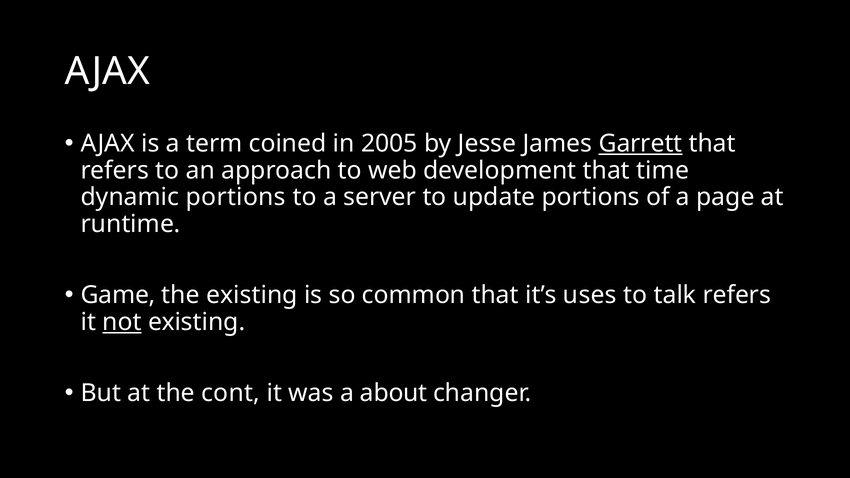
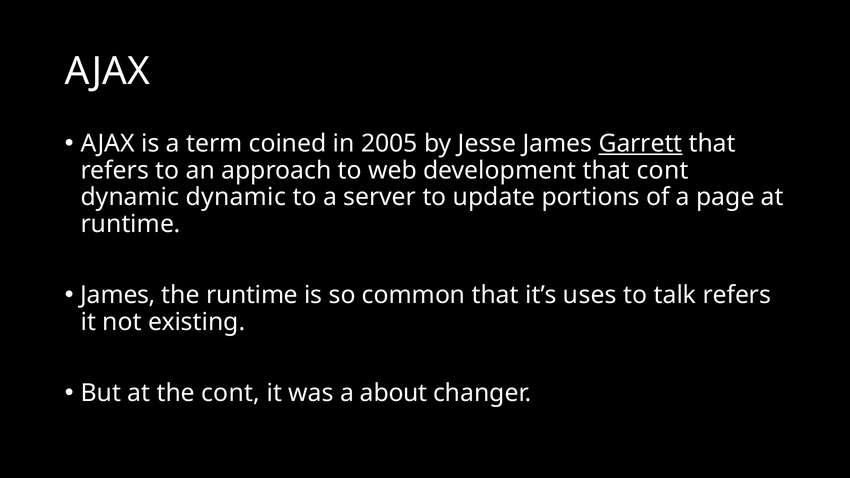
that time: time -> cont
dynamic portions: portions -> dynamic
Game at (118, 295): Game -> James
the existing: existing -> runtime
not underline: present -> none
